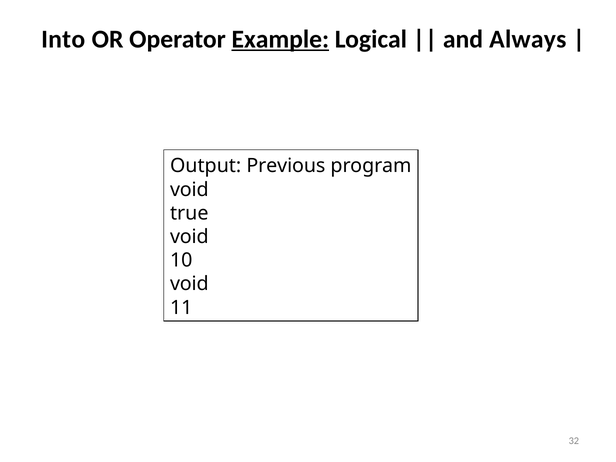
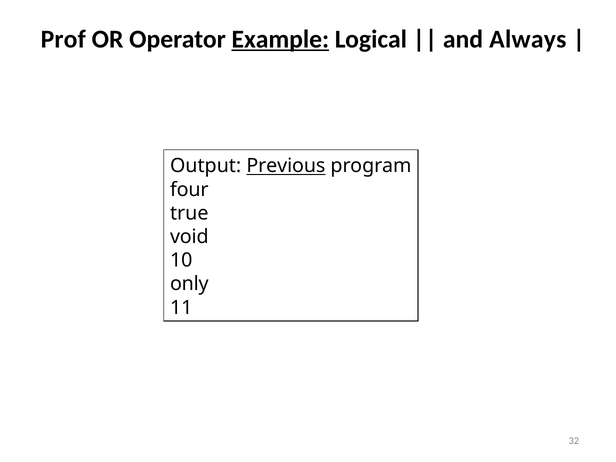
Into: Into -> Prof
Previous underline: none -> present
void at (189, 190): void -> four
void at (189, 284): void -> only
